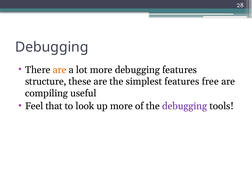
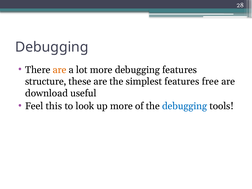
compiling: compiling -> download
that: that -> this
debugging at (185, 106) colour: purple -> blue
